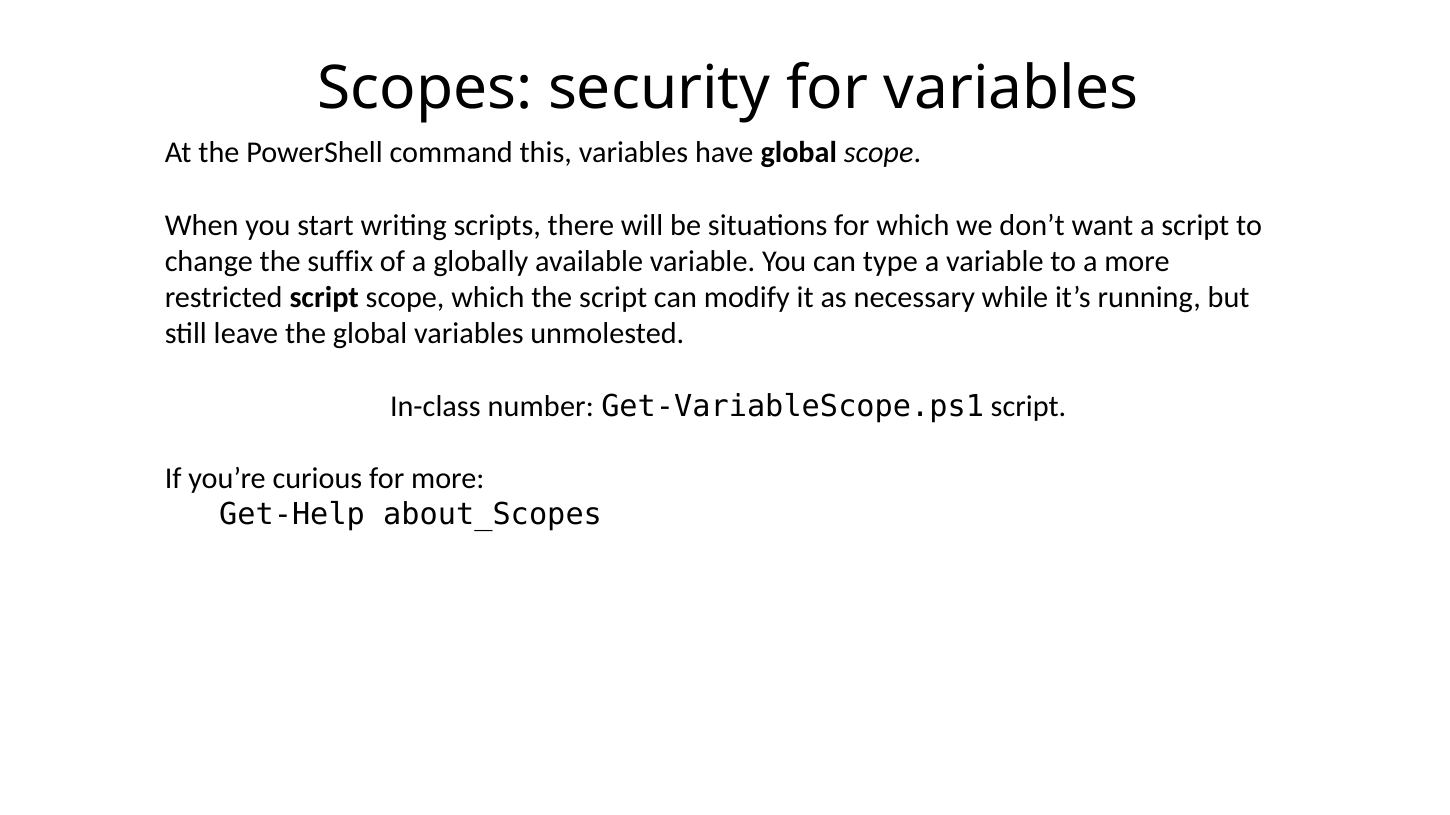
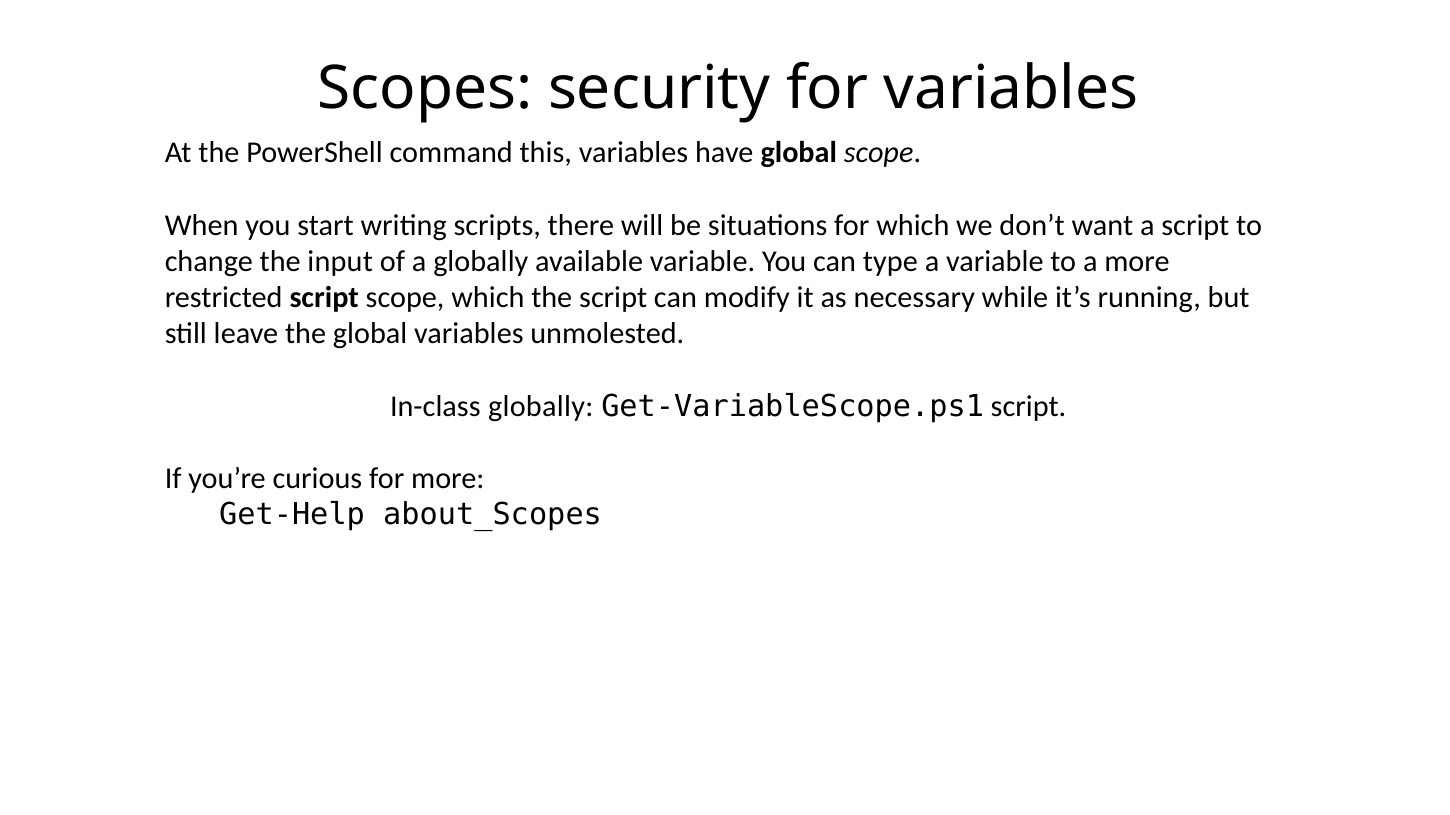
suffix: suffix -> input
In-class number: number -> globally
